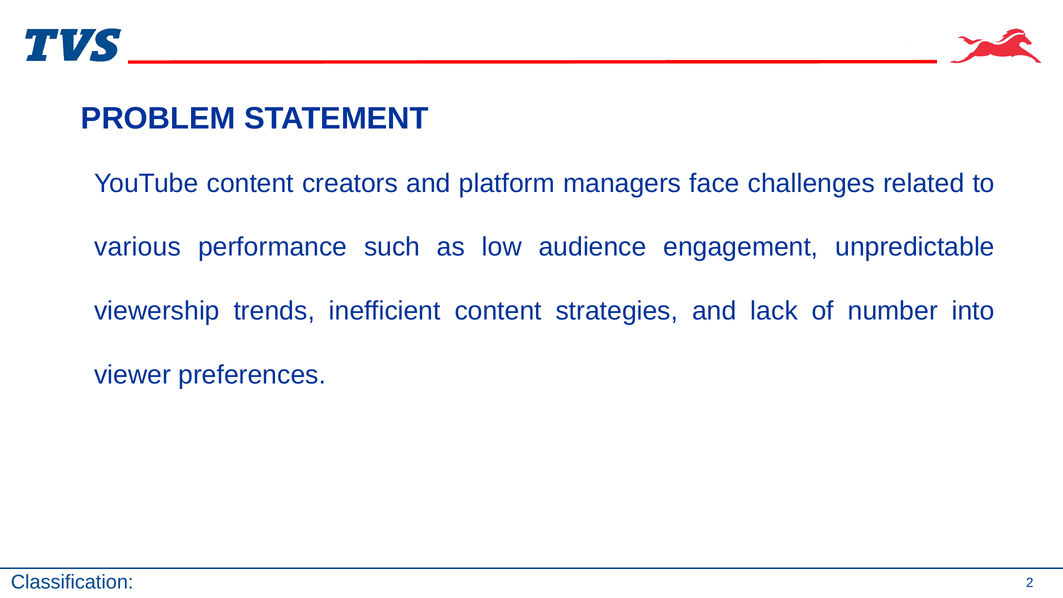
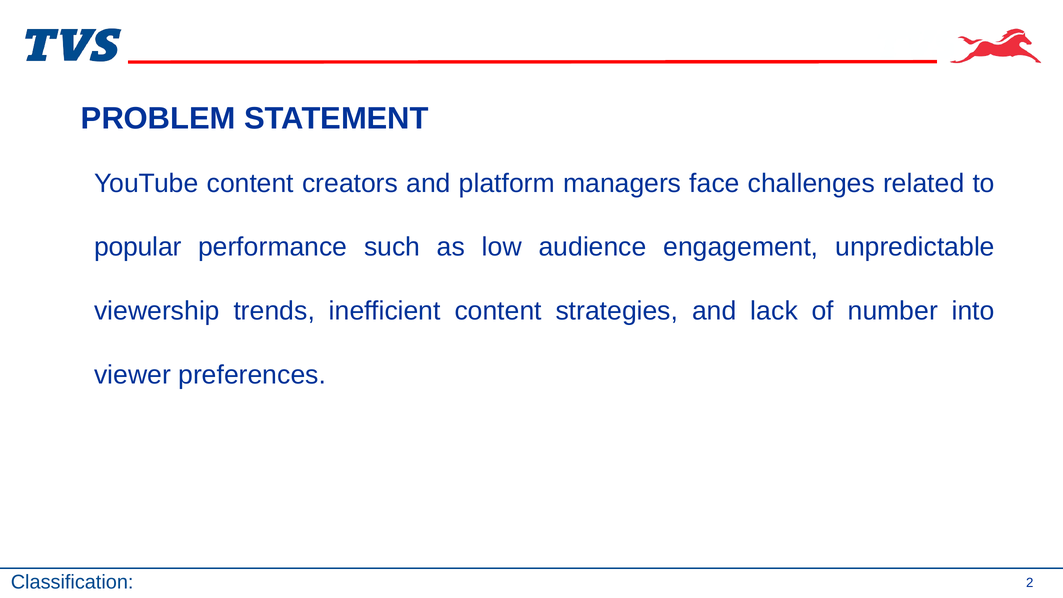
various: various -> popular
